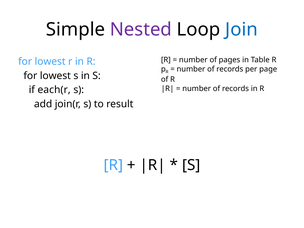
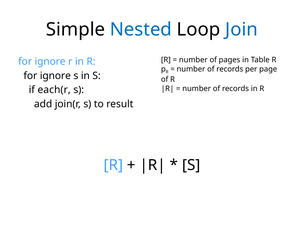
Nested colour: purple -> blue
lowest at (50, 62): lowest -> ignore
lowest at (55, 76): lowest -> ignore
